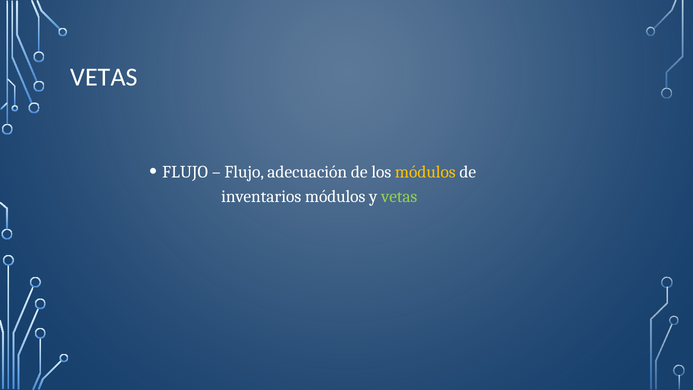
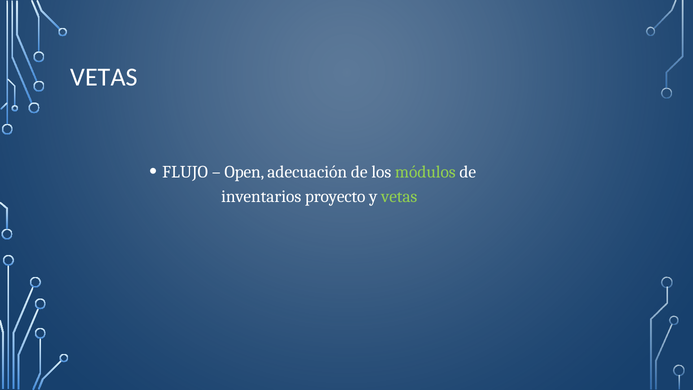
Flujo at (244, 172): Flujo -> Open
módulos at (425, 172) colour: yellow -> light green
inventarios módulos: módulos -> proyecto
